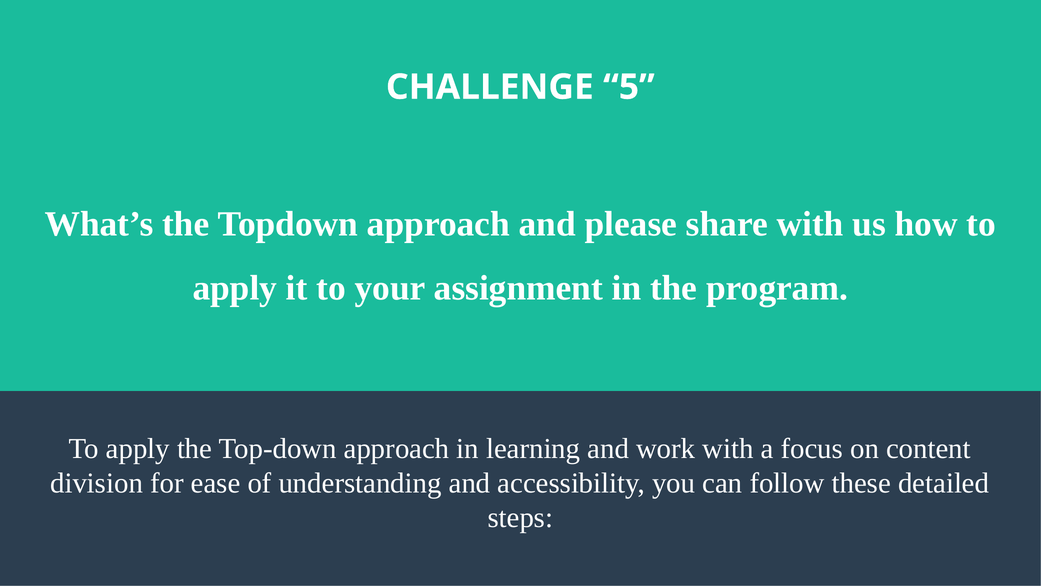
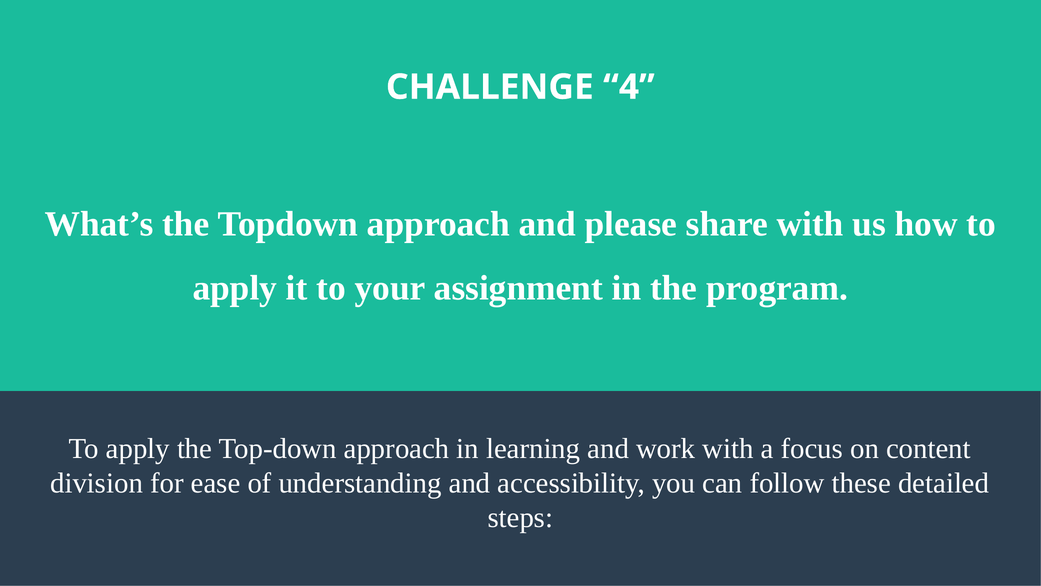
5: 5 -> 4
